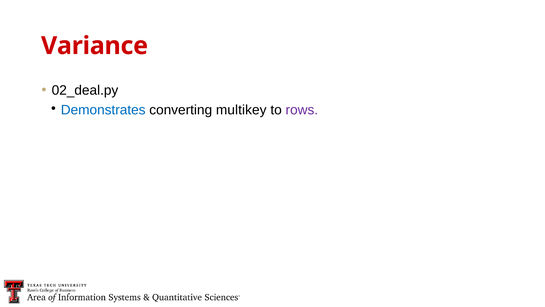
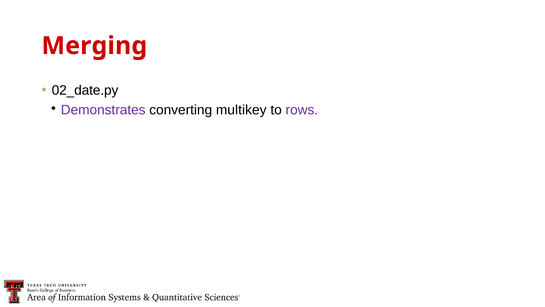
Variance: Variance -> Merging
02_deal.py: 02_deal.py -> 02_date.py
Demonstrates colour: blue -> purple
